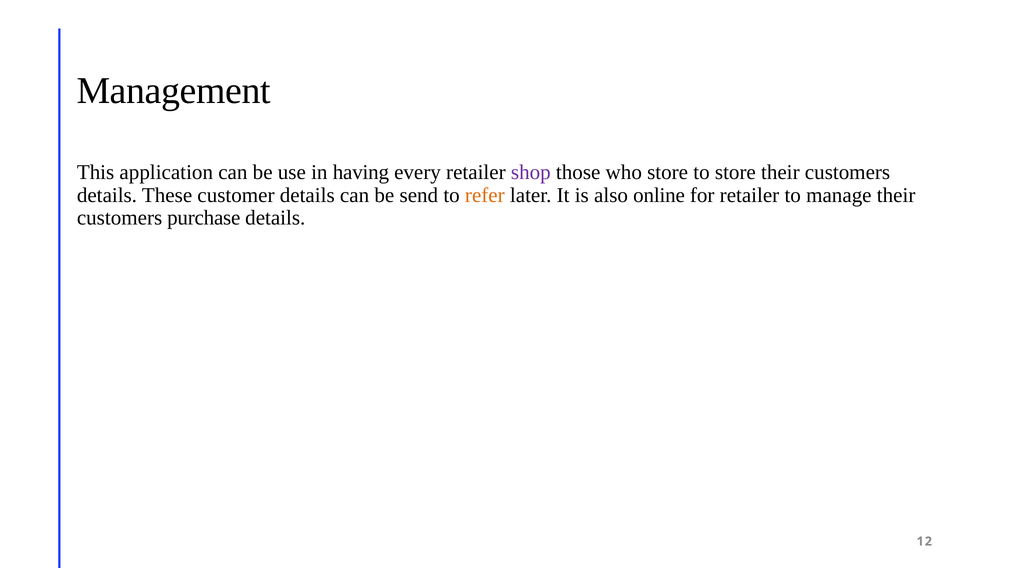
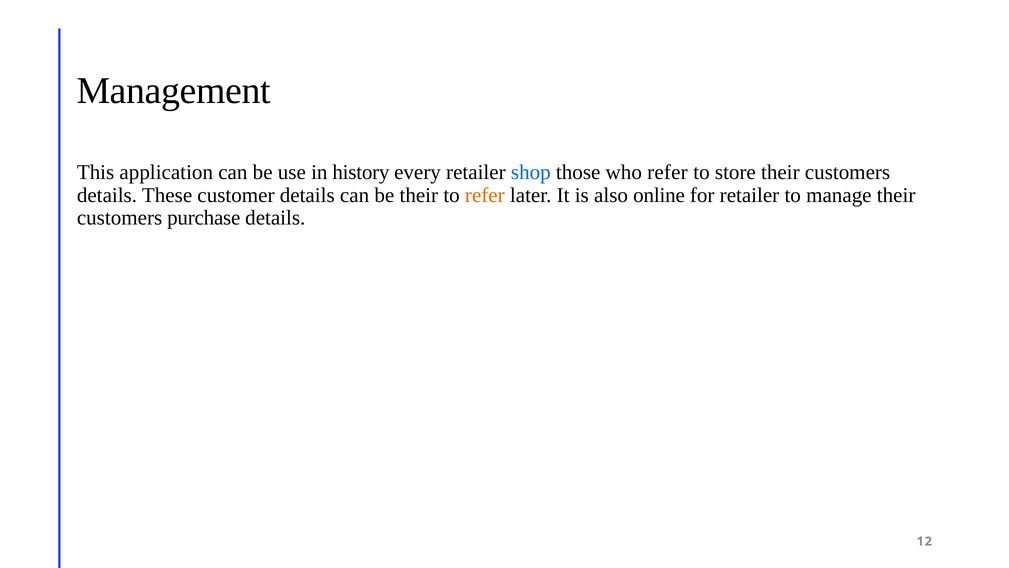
having: having -> history
shop colour: purple -> blue
who store: store -> refer
be send: send -> their
